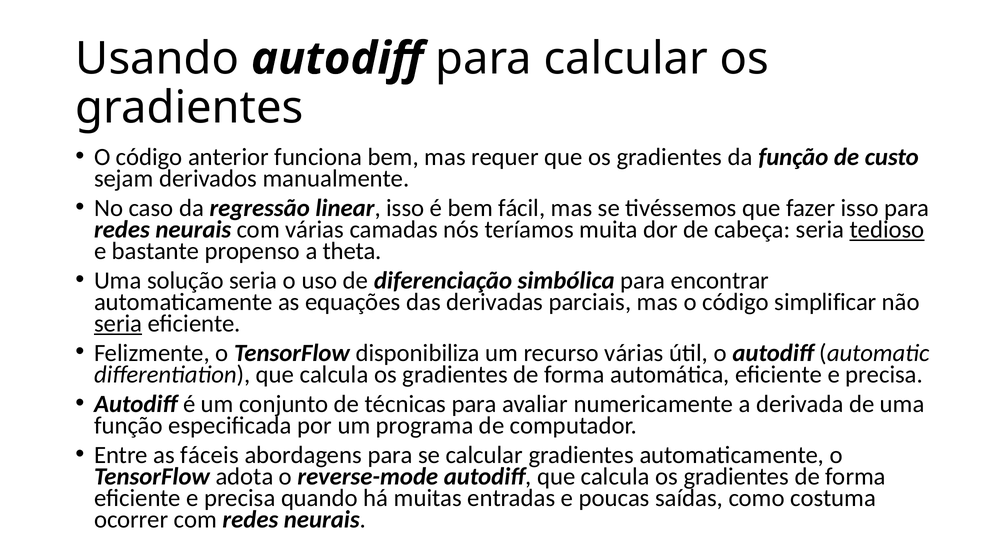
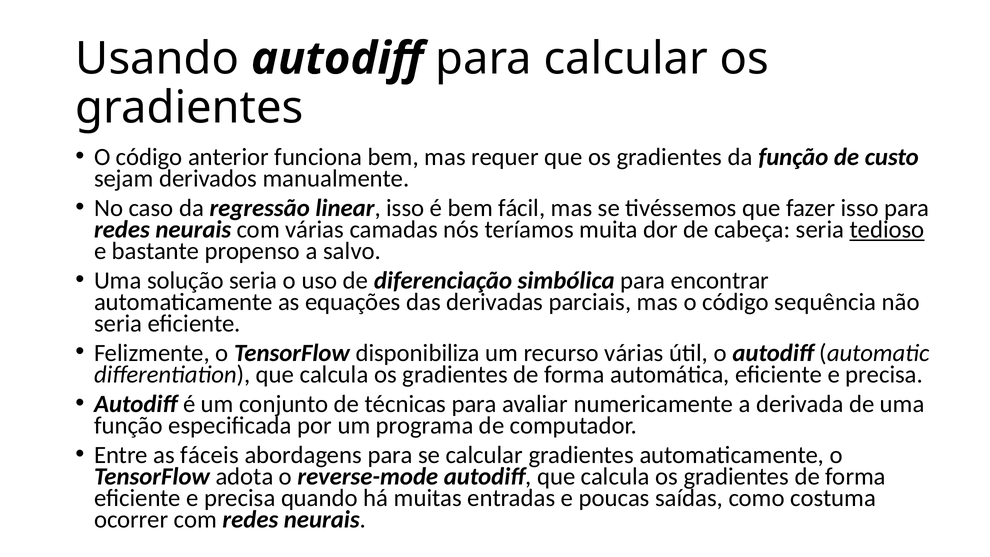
theta: theta -> salvo
simplificar: simplificar -> sequência
seria at (118, 323) underline: present -> none
